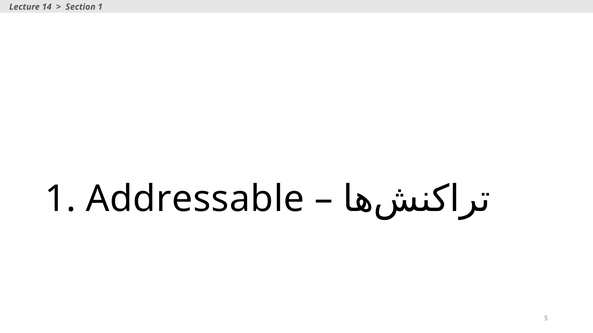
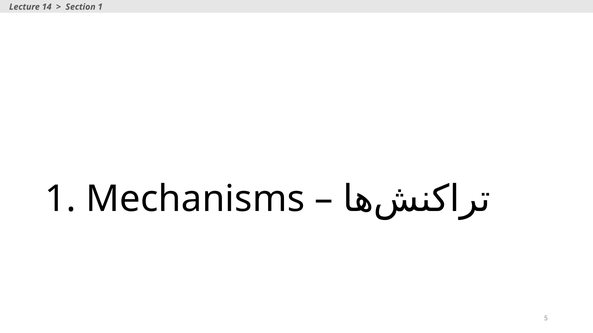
Addressable: Addressable -> Mechanisms
